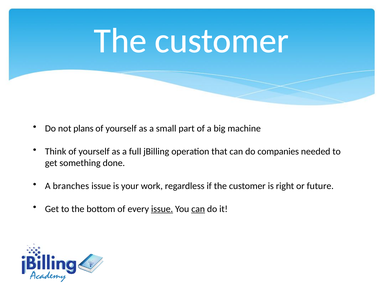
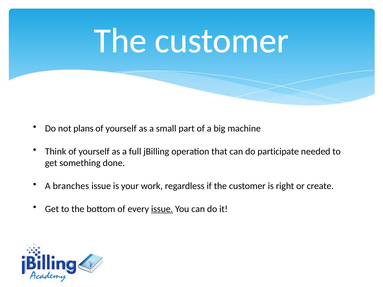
companies: companies -> participate
future: future -> create
can at (198, 209) underline: present -> none
